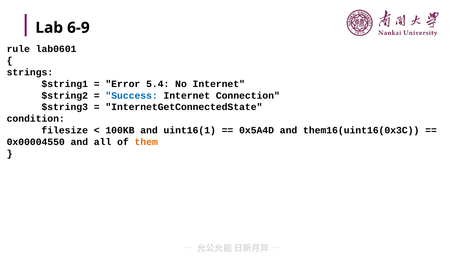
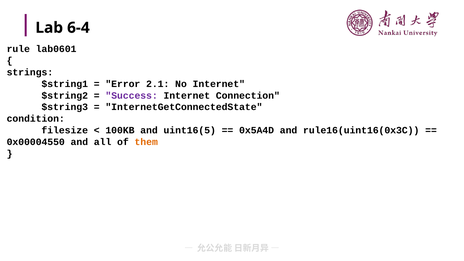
6-9: 6-9 -> 6-4
5.4: 5.4 -> 2.1
Success colour: blue -> purple
uint16(1: uint16(1 -> uint16(5
them16(uint16(0x3C: them16(uint16(0x3C -> rule16(uint16(0x3C
